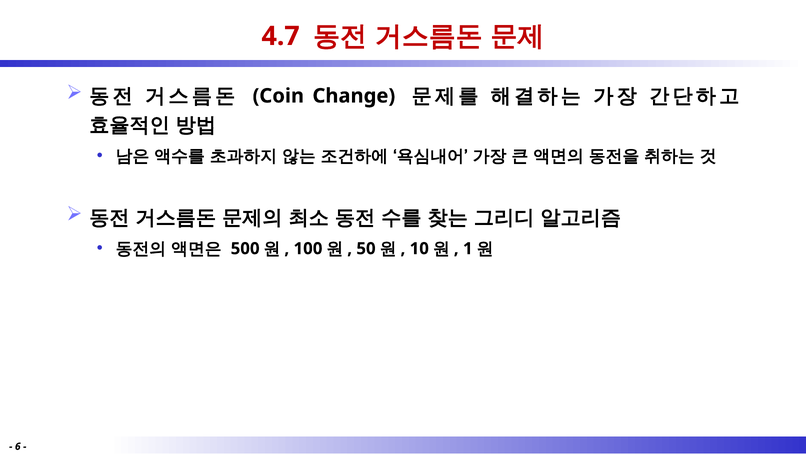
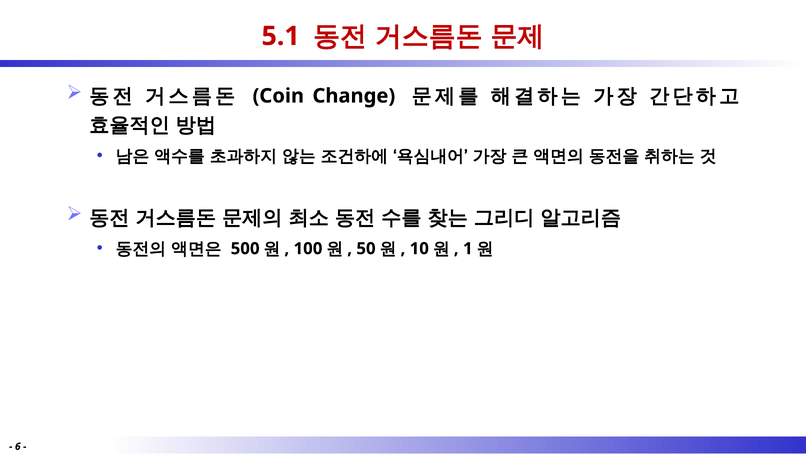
4.7: 4.7 -> 5.1
